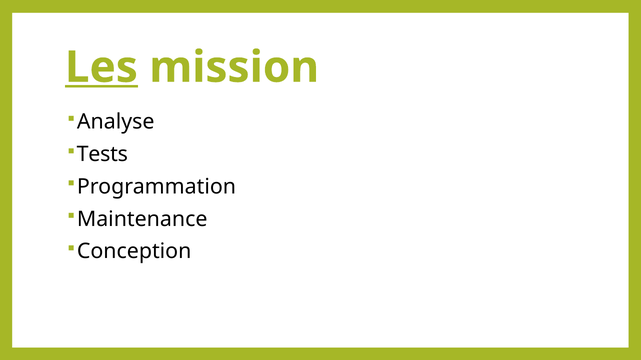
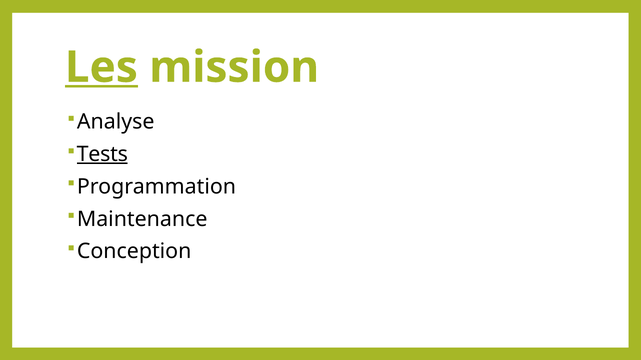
Tests underline: none -> present
